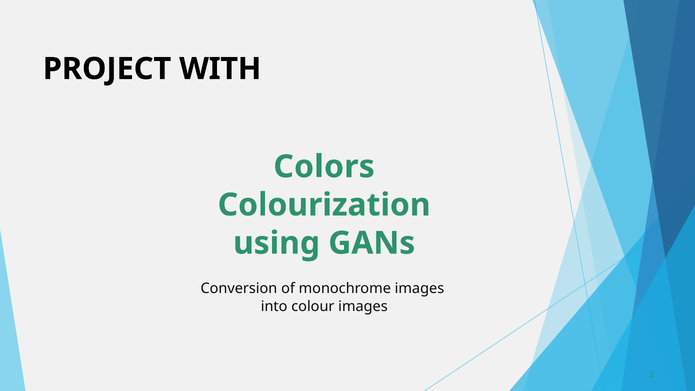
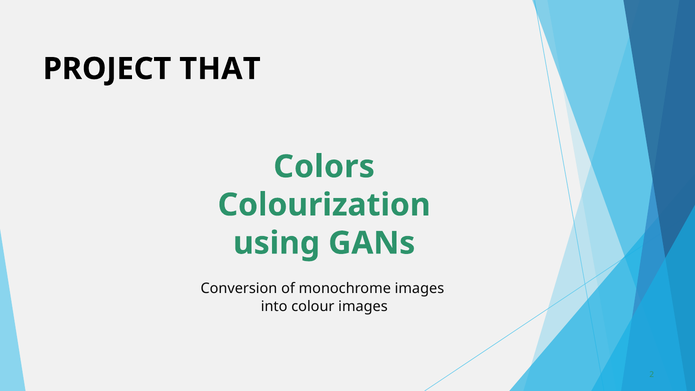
WITH: WITH -> THAT
